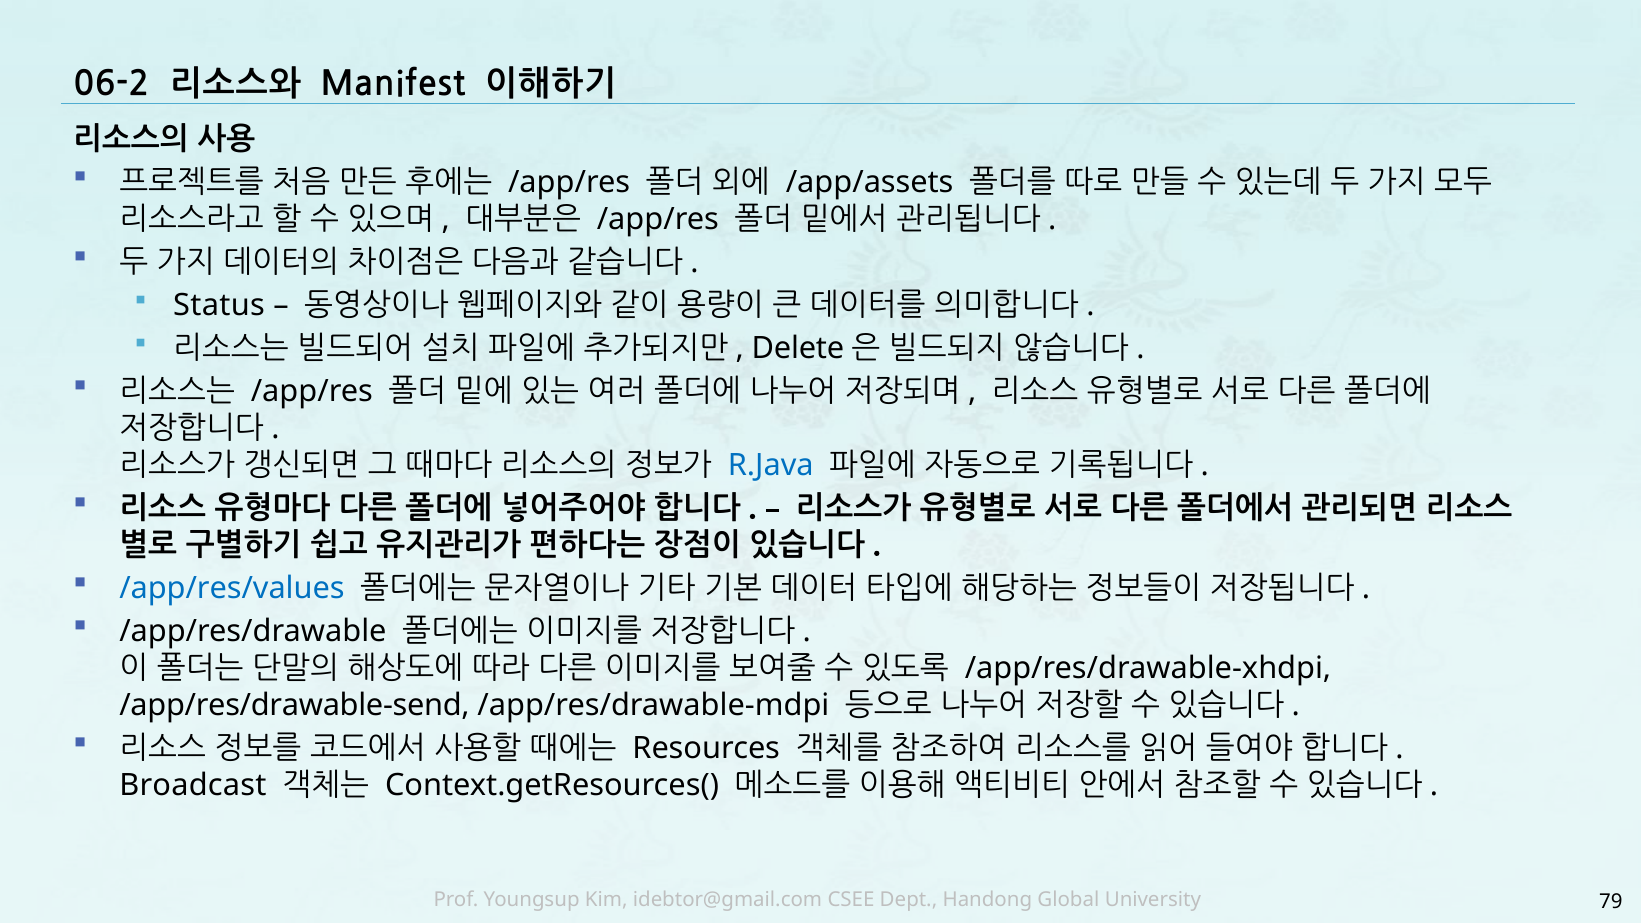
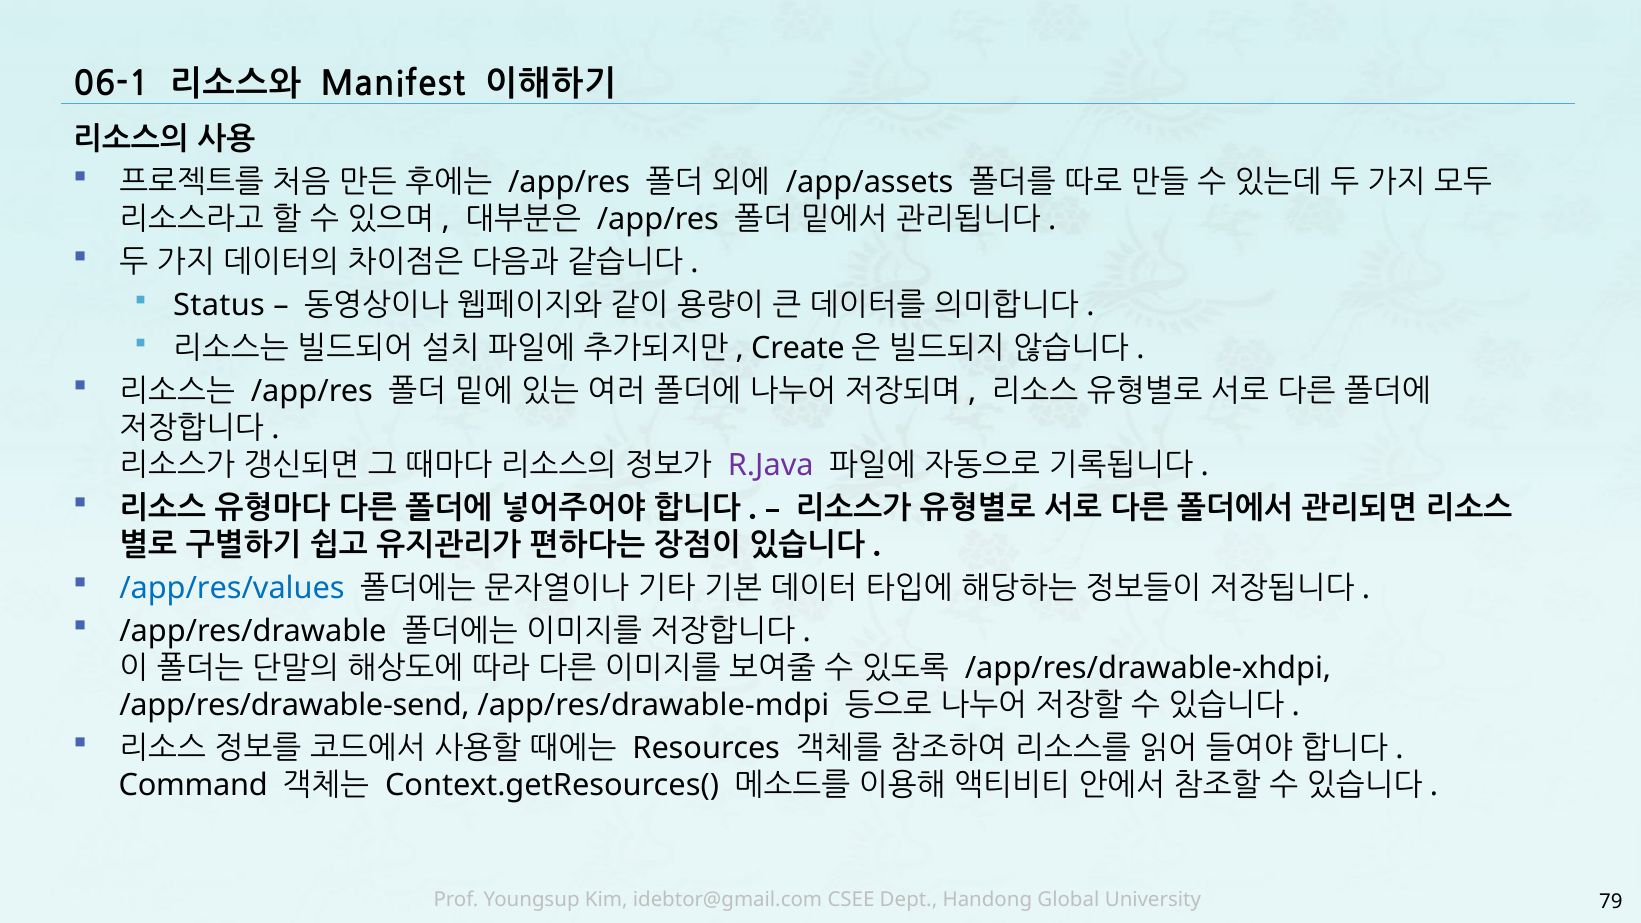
06-2: 06-2 -> 06-1
Delete: Delete -> Create
R.Java colour: blue -> purple
Broadcast: Broadcast -> Command
